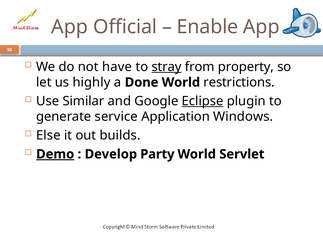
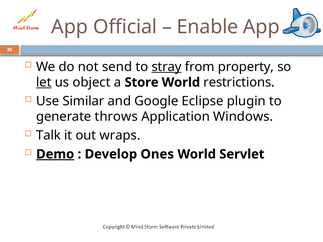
have: have -> send
let underline: none -> present
highly: highly -> object
Done: Done -> Store
Eclipse underline: present -> none
service: service -> throws
Else: Else -> Talk
builds: builds -> wraps
Party: Party -> Ones
